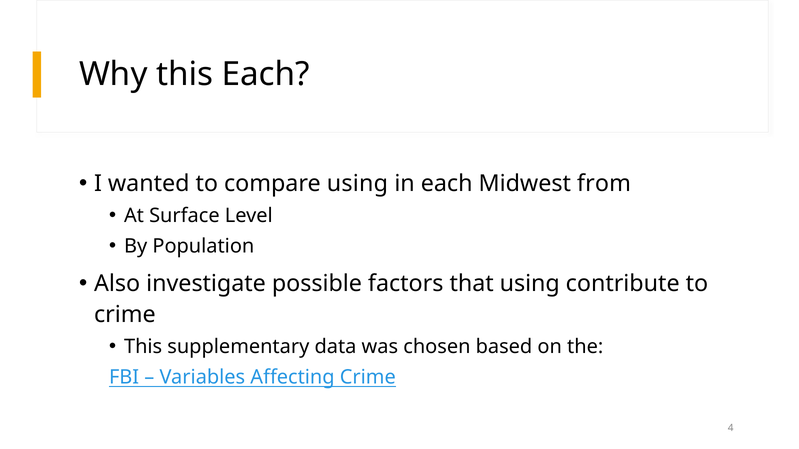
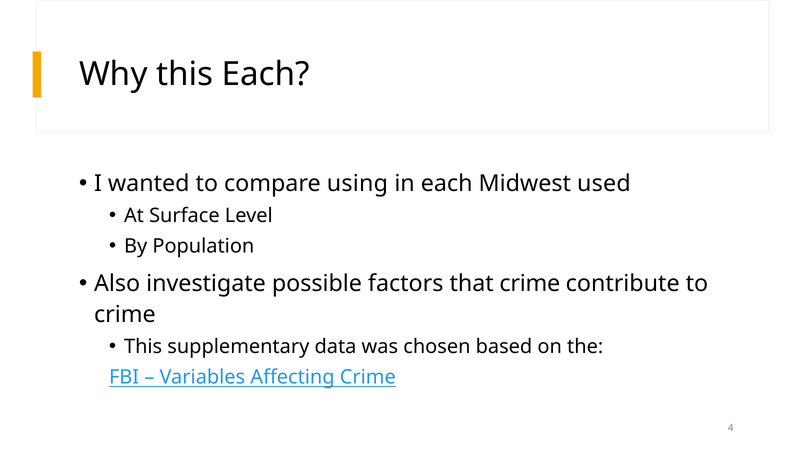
from: from -> used
that using: using -> crime
